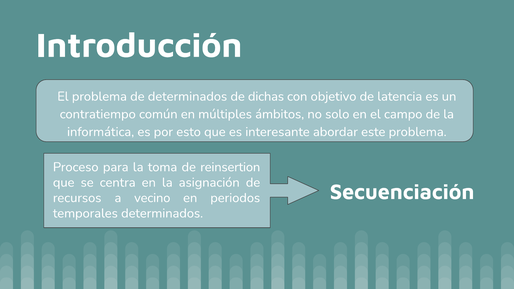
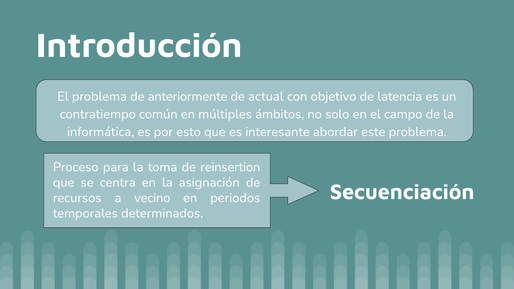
de determinados: determinados -> anteriormente
dichas: dichas -> actual
